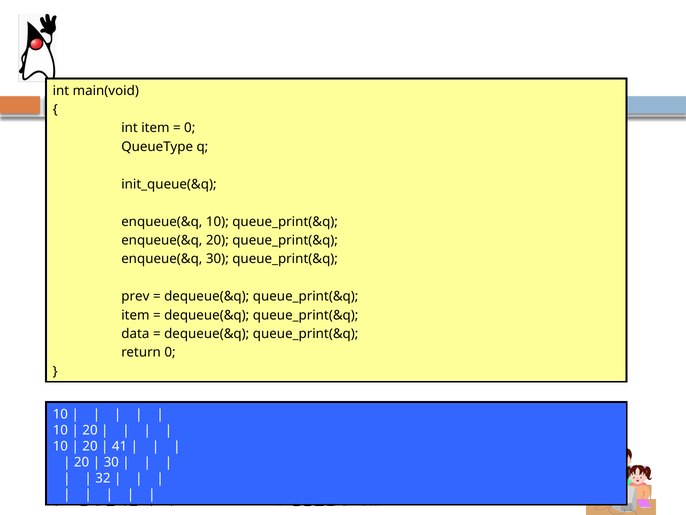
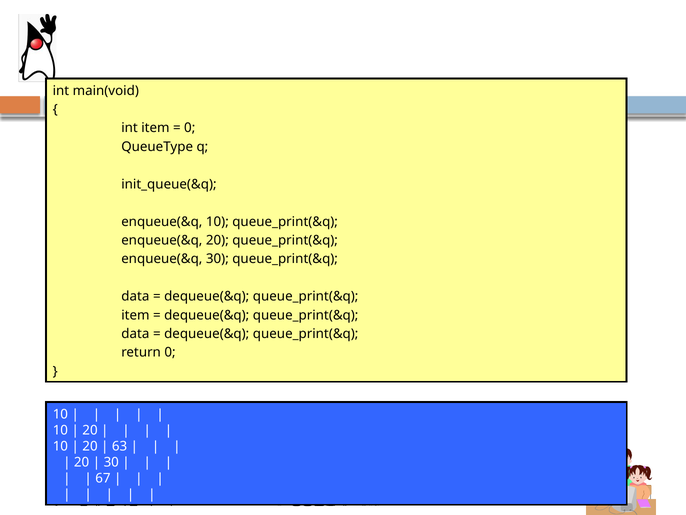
prev at (135, 296): prev -> data
41: 41 -> 63
32: 32 -> 67
